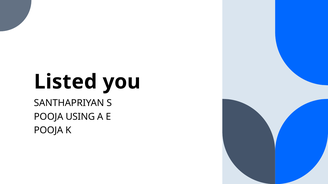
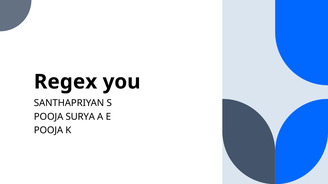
Listed: Listed -> Regex
USING: USING -> SURYA
